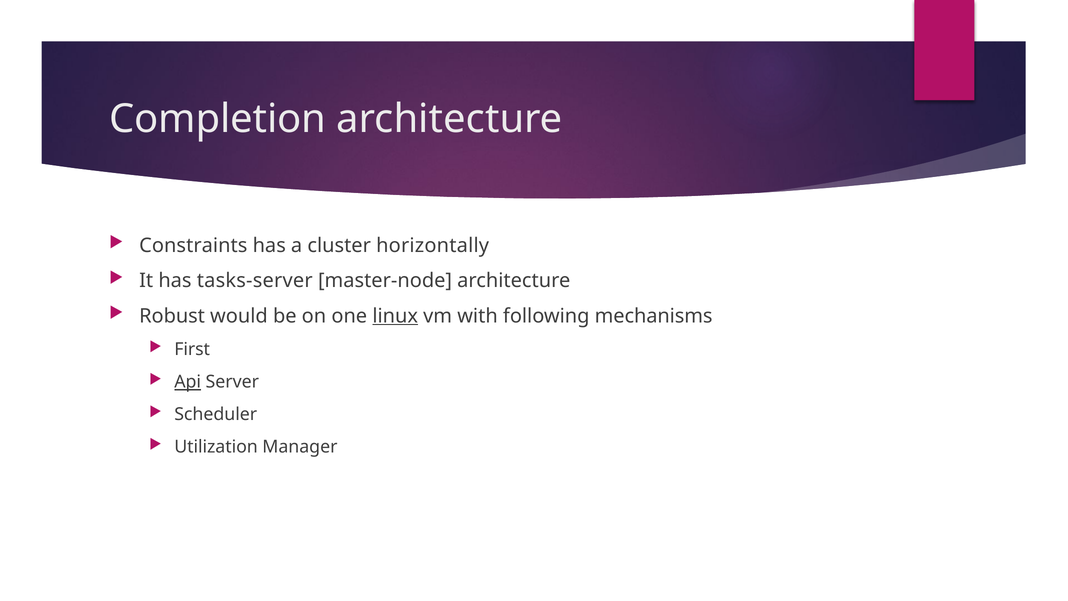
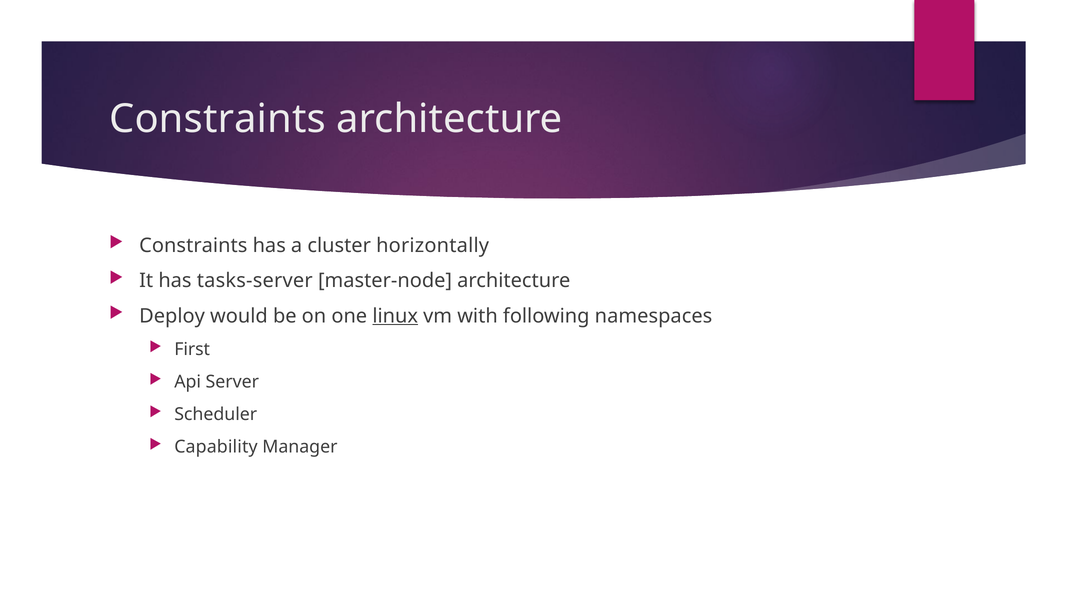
Completion at (218, 119): Completion -> Constraints
Robust: Robust -> Deploy
mechanisms: mechanisms -> namespaces
Api underline: present -> none
Utilization: Utilization -> Capability
